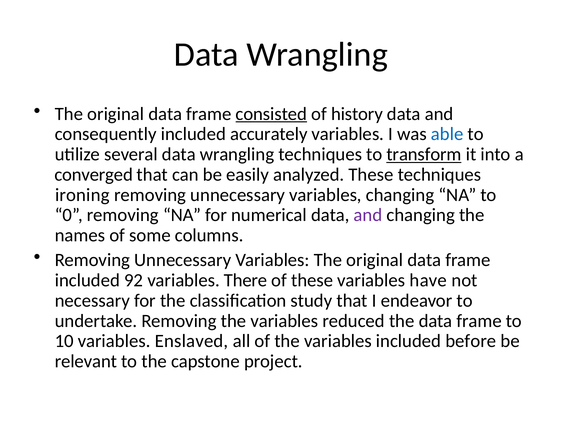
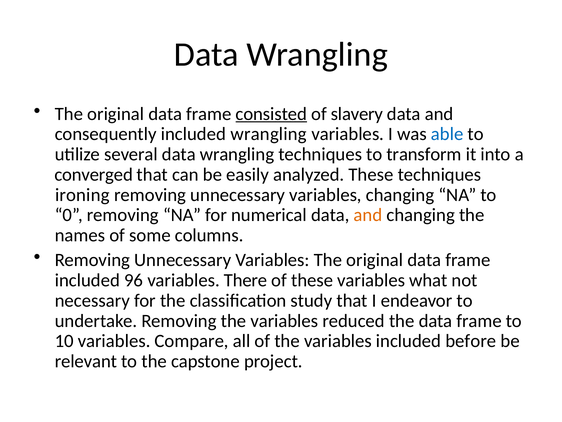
history: history -> slavery
included accurately: accurately -> wrangling
transform underline: present -> none
and at (368, 215) colour: purple -> orange
92: 92 -> 96
have: have -> what
Enslaved: Enslaved -> Compare
